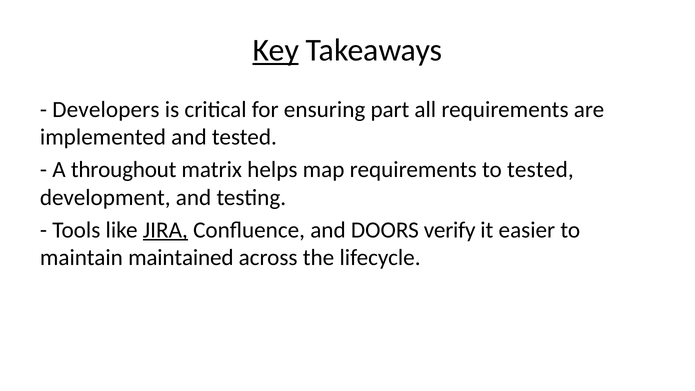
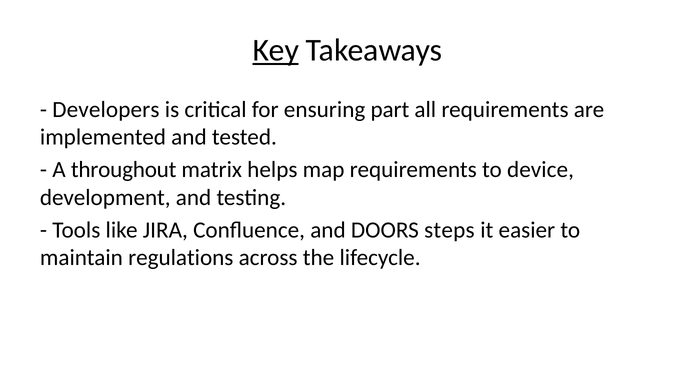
to tested: tested -> device
JIRA underline: present -> none
verify: verify -> steps
maintained: maintained -> regulations
